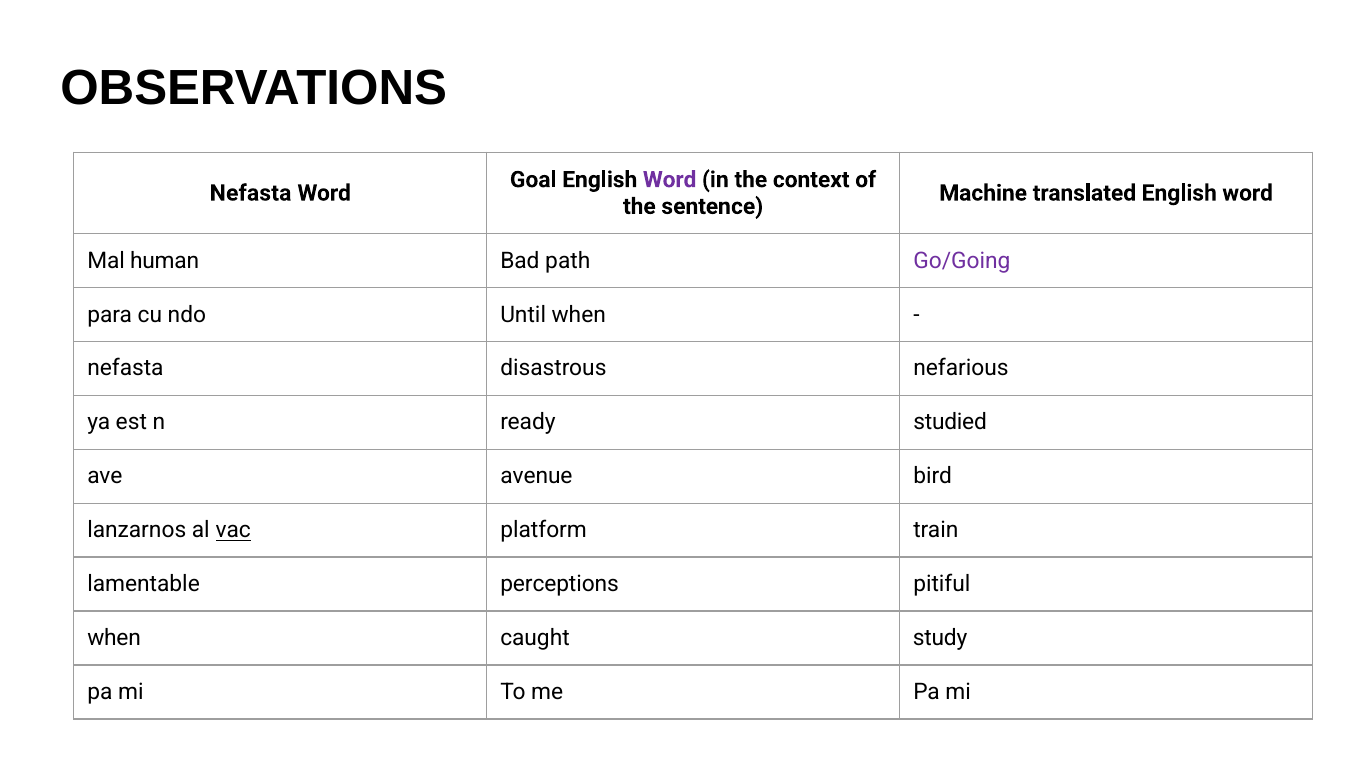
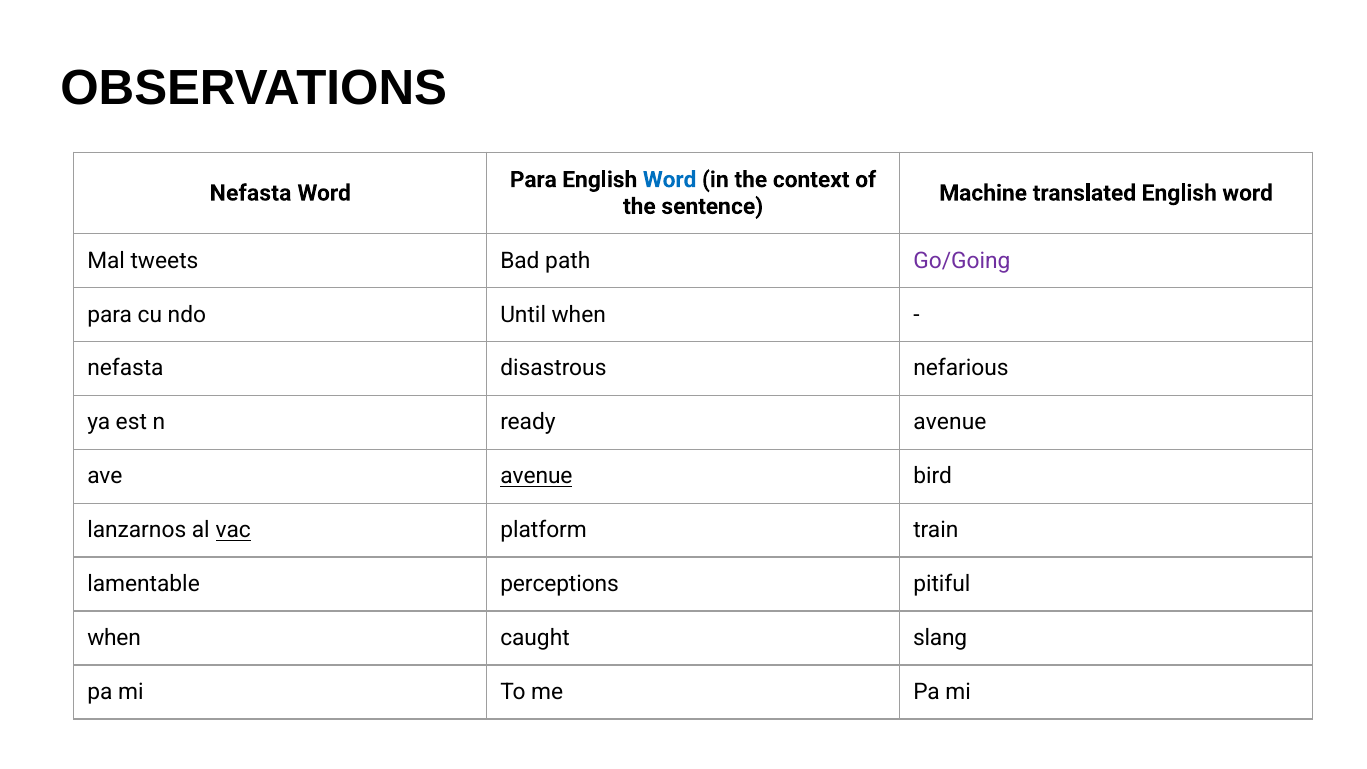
Goal at (533, 180): Goal -> Para
Word at (670, 180) colour: purple -> blue
human: human -> tweets
ready studied: studied -> avenue
avenue at (536, 476) underline: none -> present
study: study -> slang
